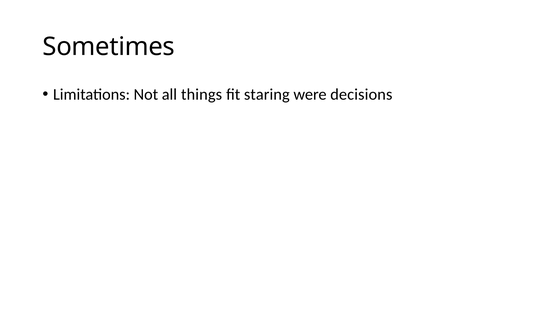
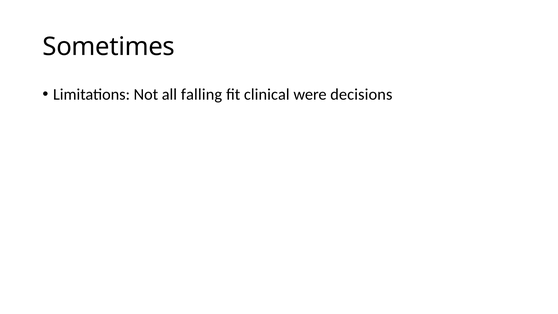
things: things -> falling
staring: staring -> clinical
